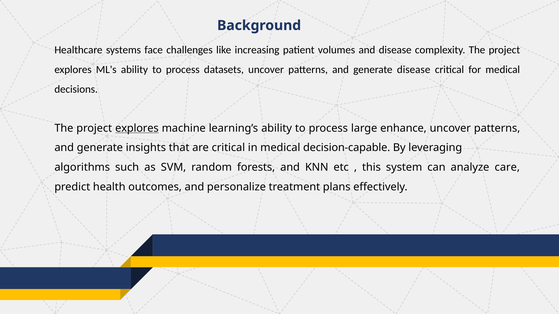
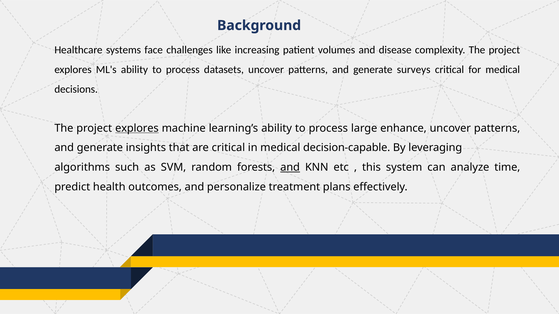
generate disease: disease -> surveys
and at (290, 167) underline: none -> present
care: care -> time
